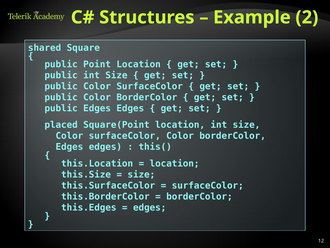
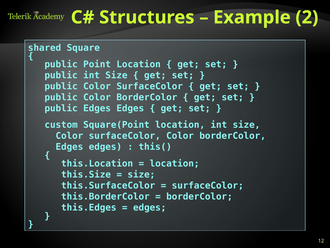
placed: placed -> custom
